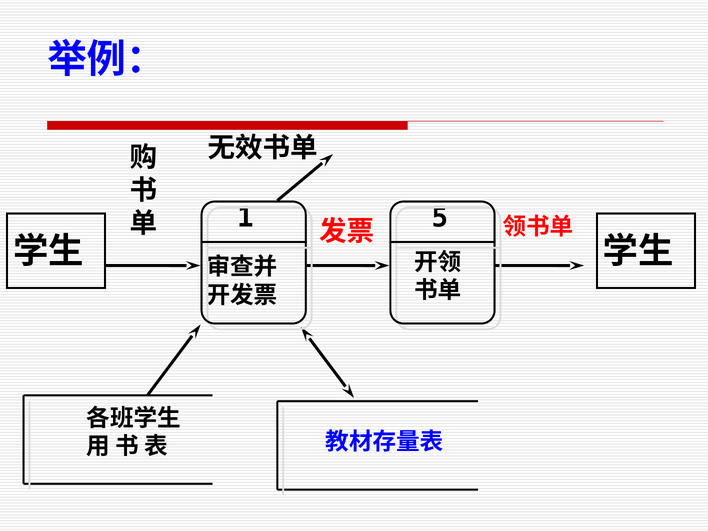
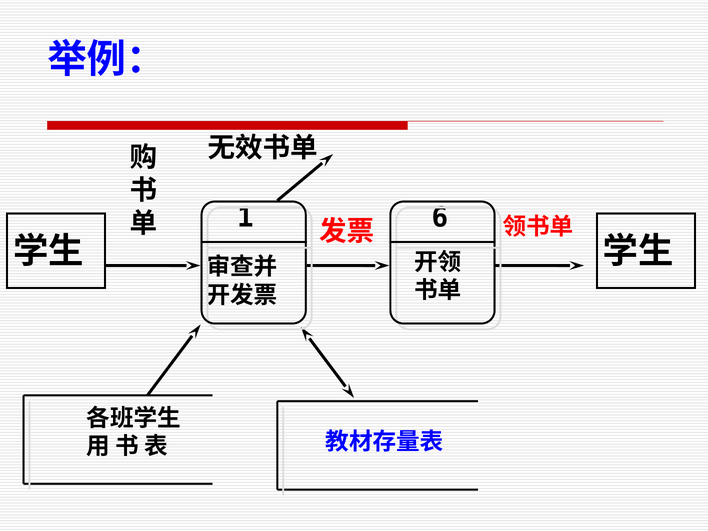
5: 5 -> 6
